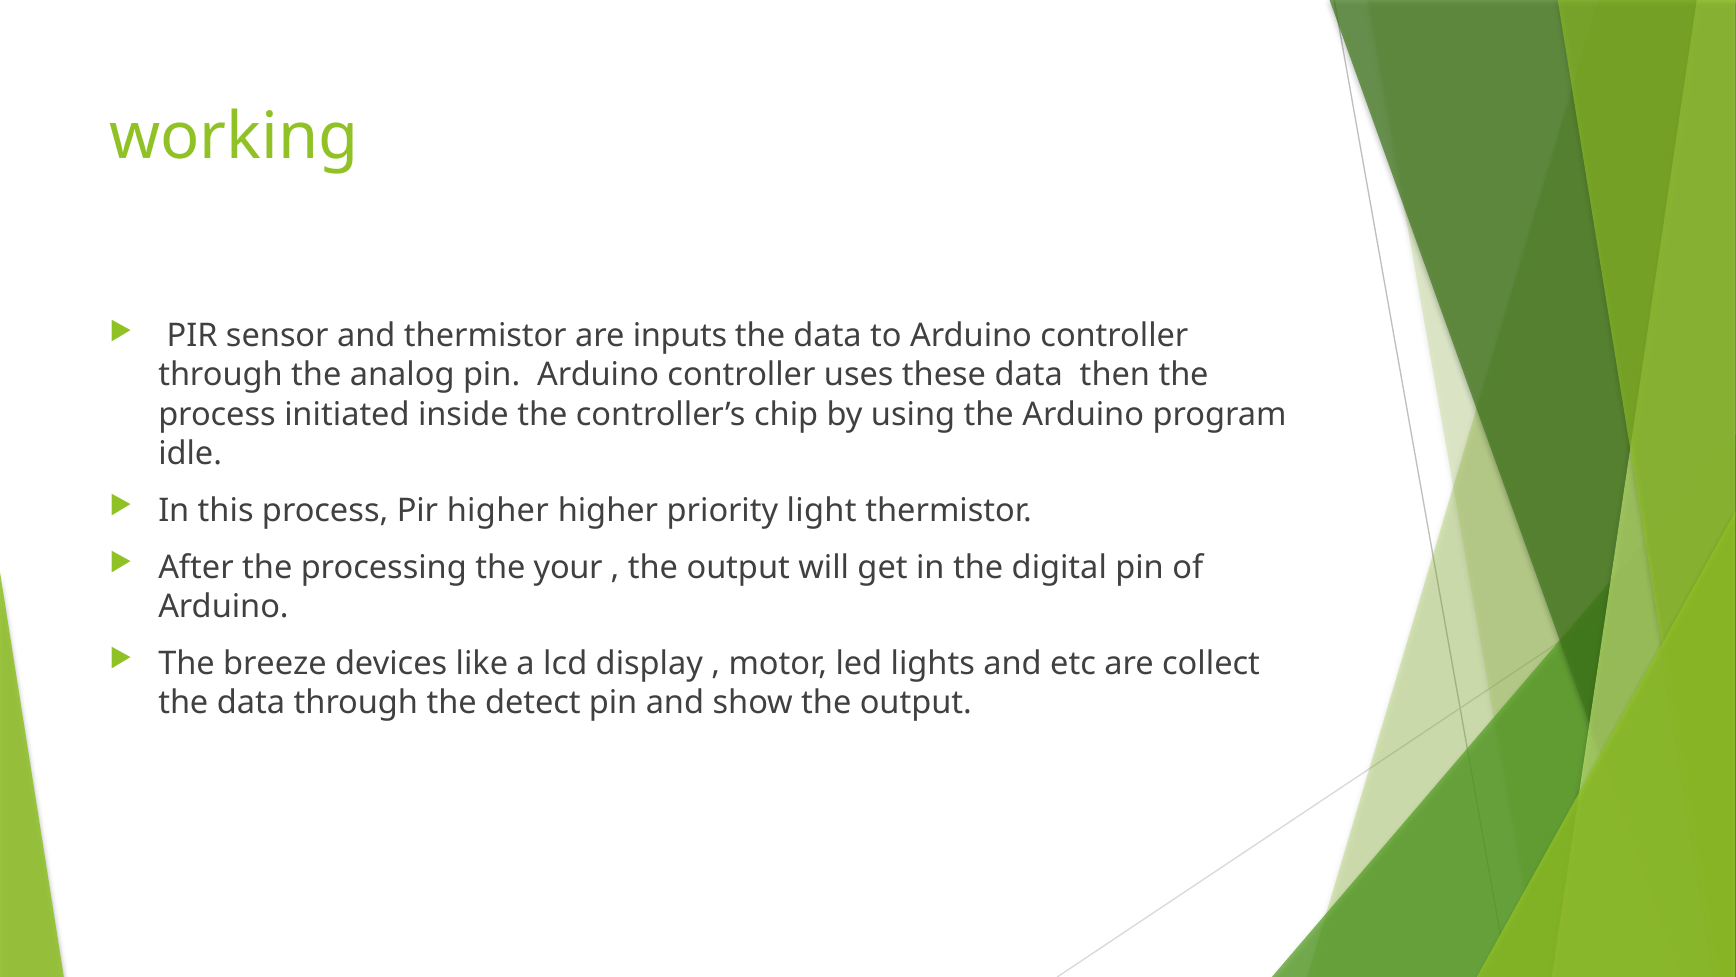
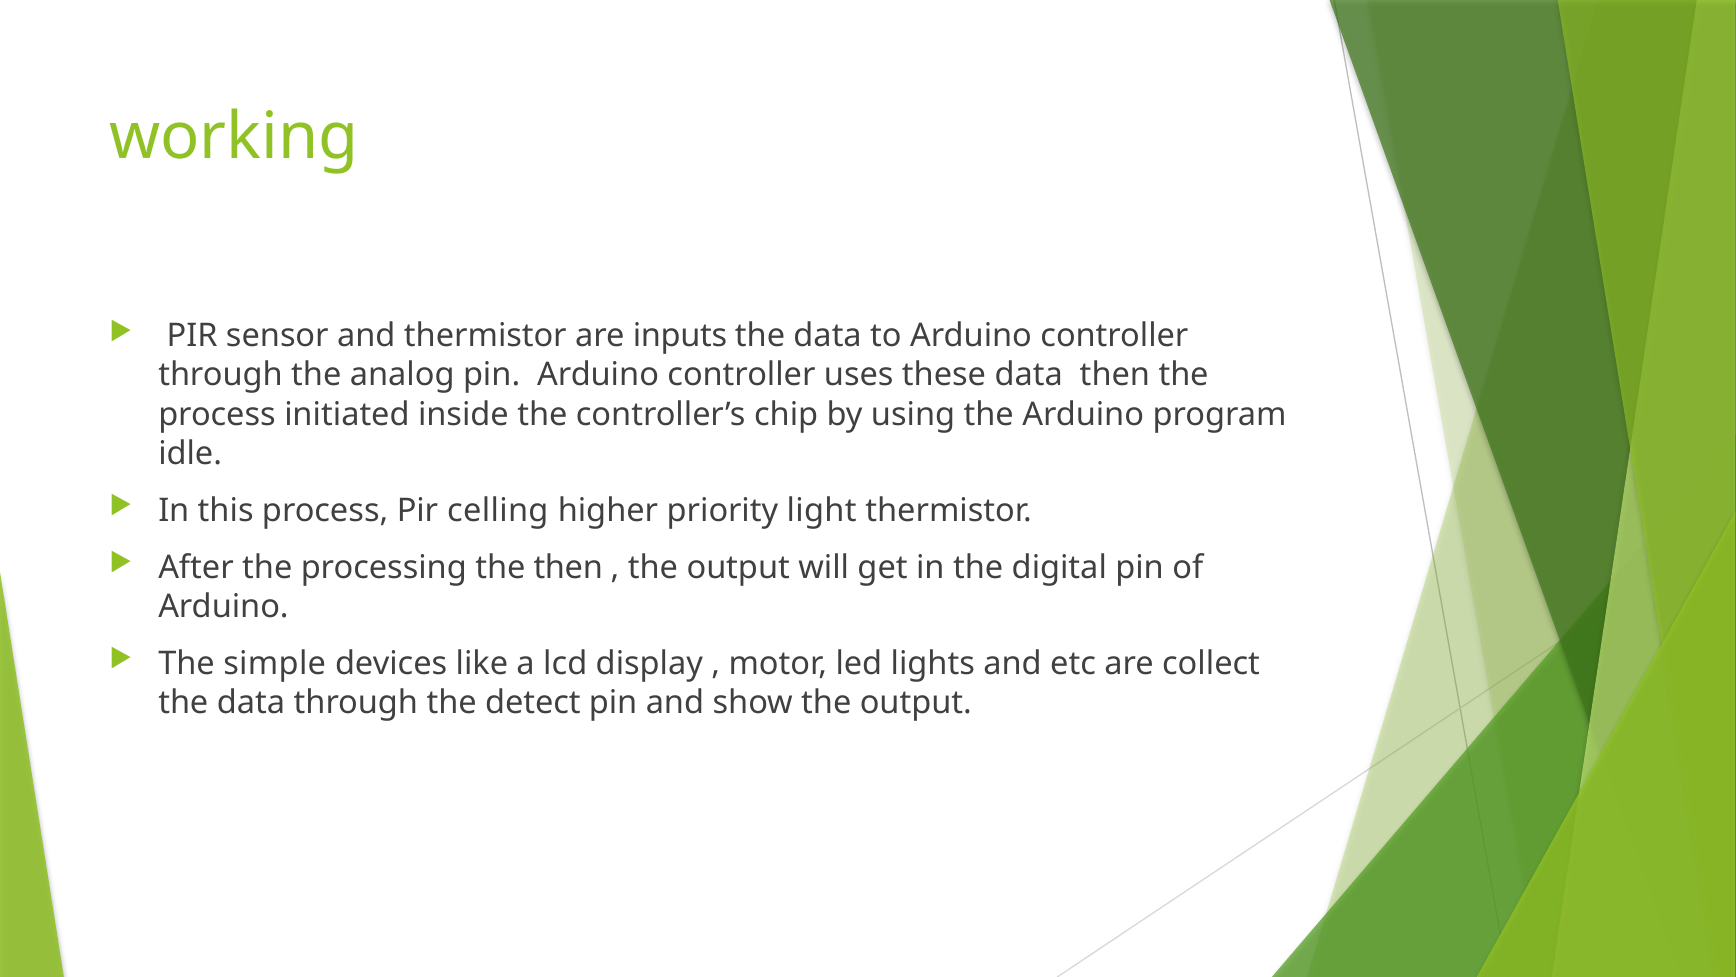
Pir higher: higher -> celling
the your: your -> then
breeze: breeze -> simple
